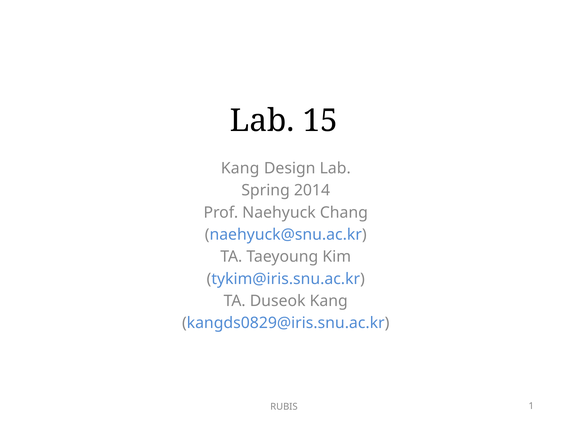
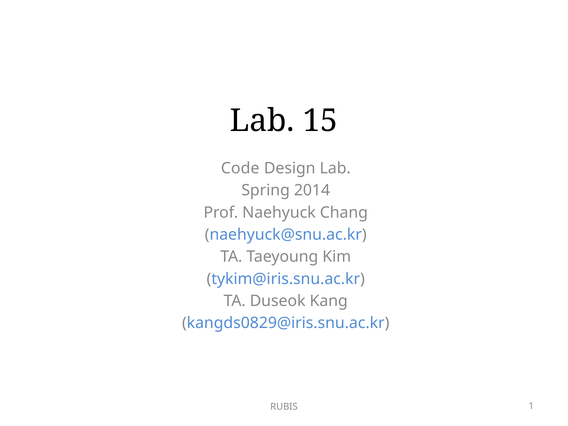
Kang at (240, 168): Kang -> Code
